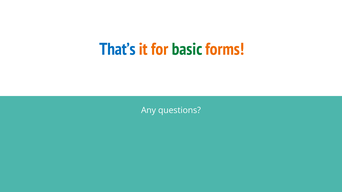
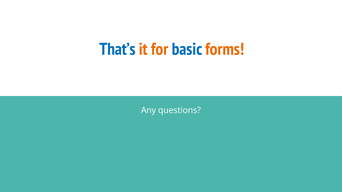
basic colour: green -> blue
